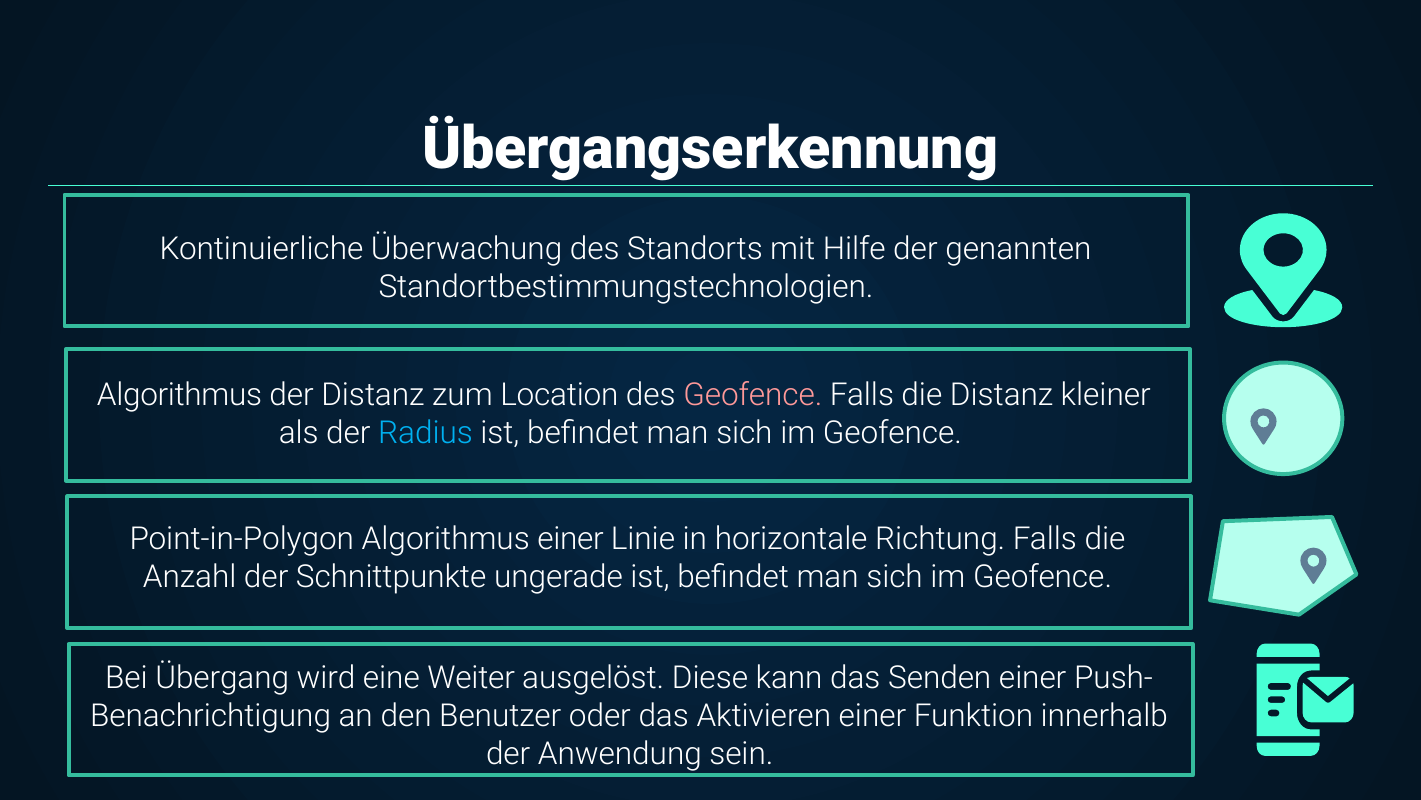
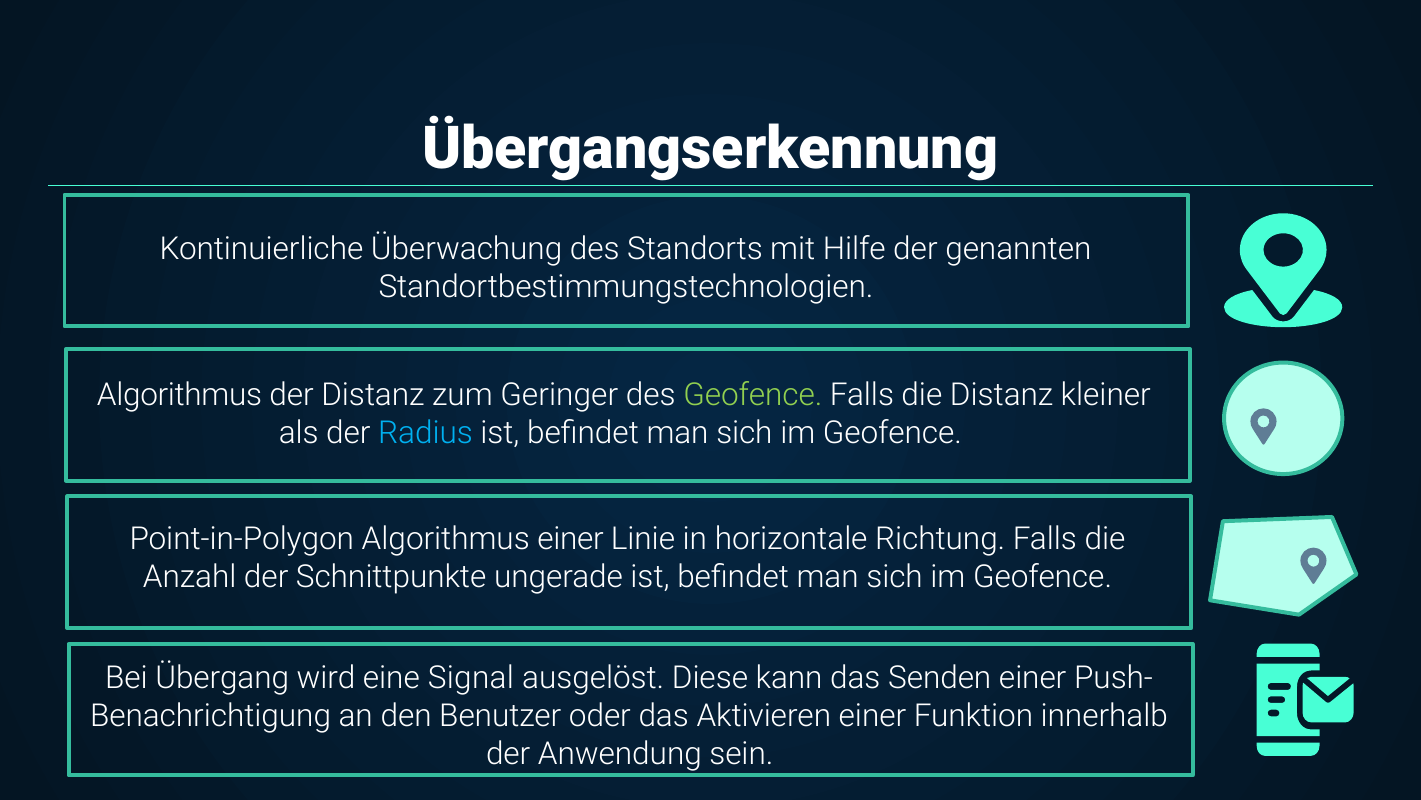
Location: Location -> Geringer
Geofence at (753, 394) colour: pink -> light green
Weiter: Weiter -> Signal
